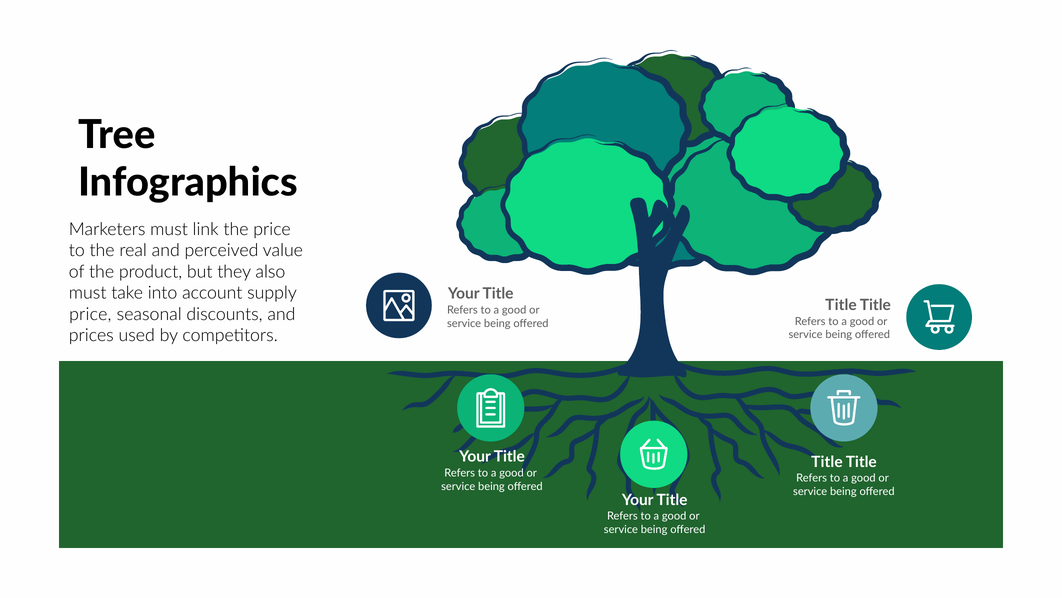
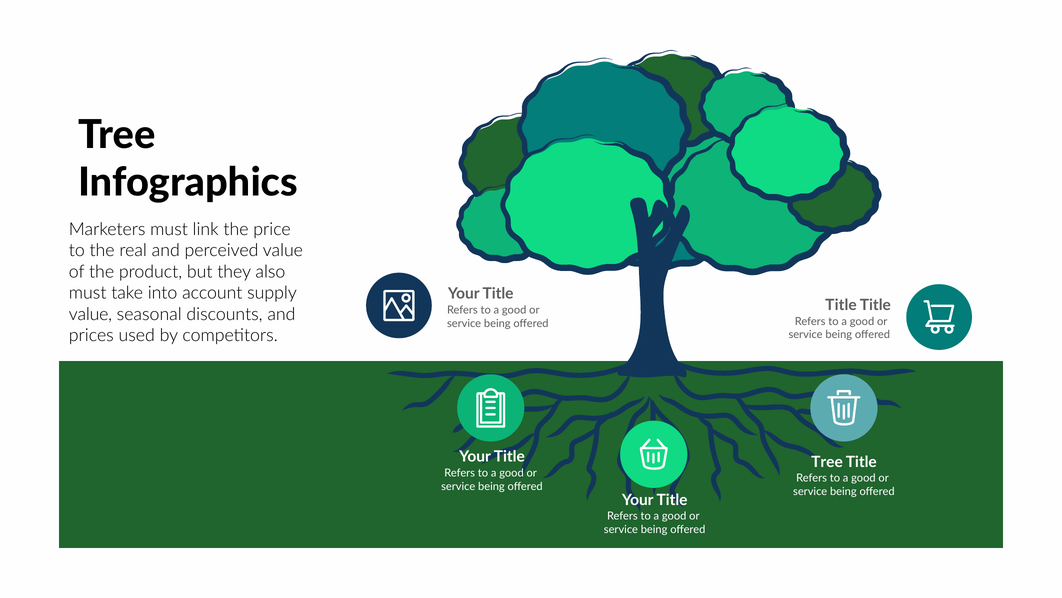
price at (90, 314): price -> value
Title at (827, 462): Title -> Tree
